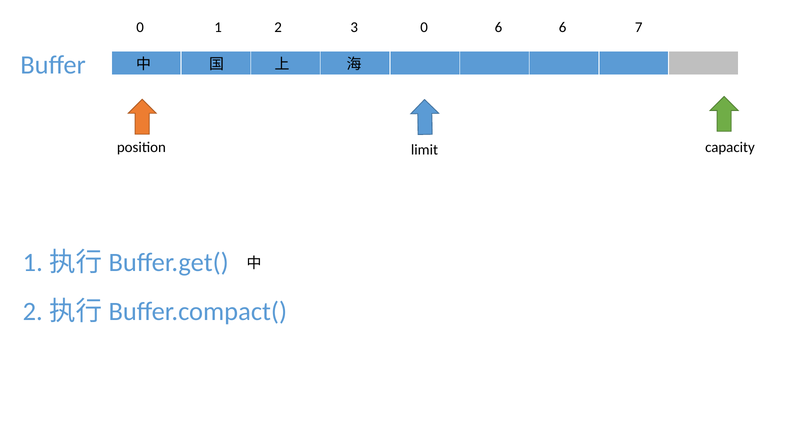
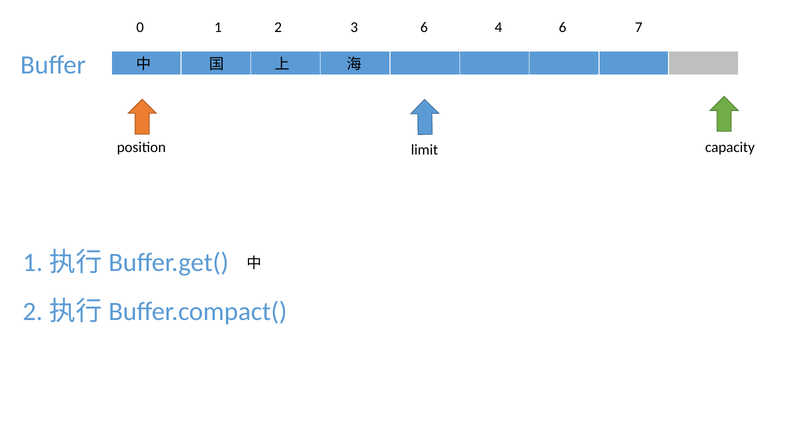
1 0: 0 -> 6
2 6: 6 -> 4
